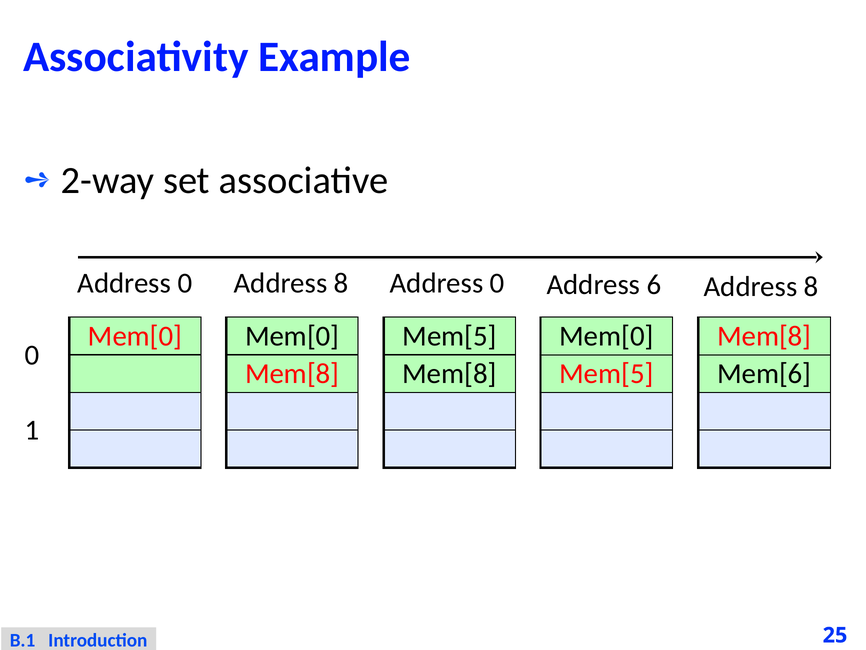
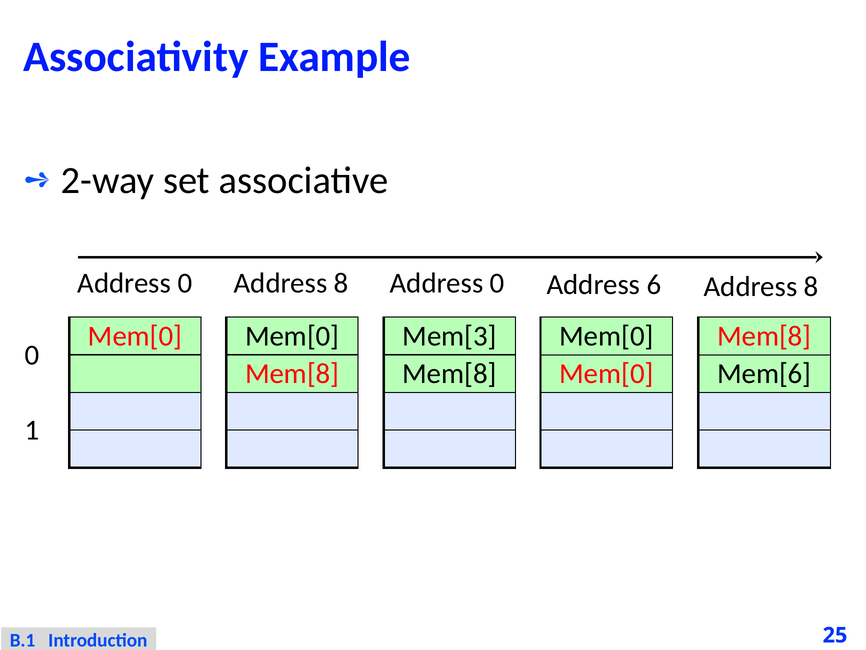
Mem[5 at (450, 336): Mem[5 -> Mem[3
Mem[5 at (606, 374): Mem[5 -> Mem[0
